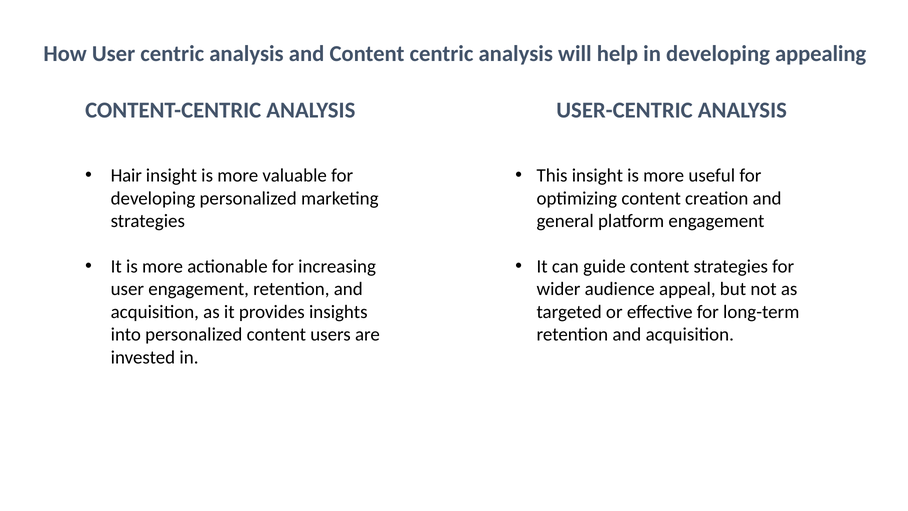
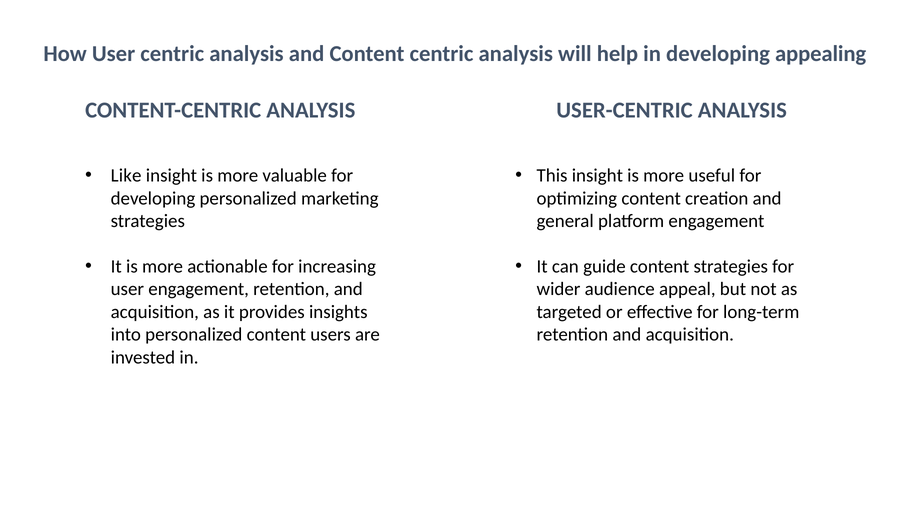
Hair: Hair -> Like
